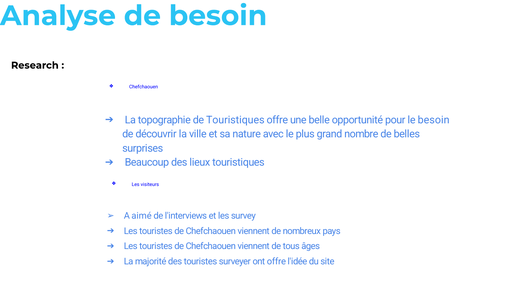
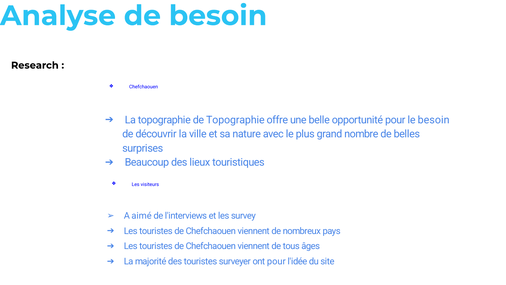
de Touristiques: Touristiques -> Topographie
ont offre: offre -> pour
